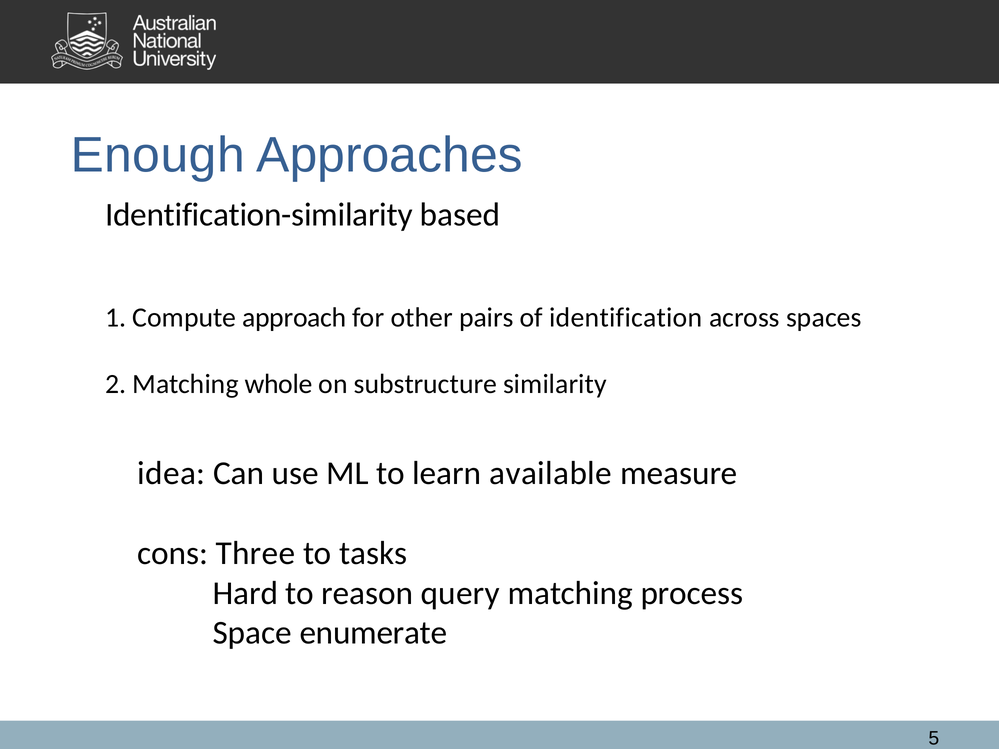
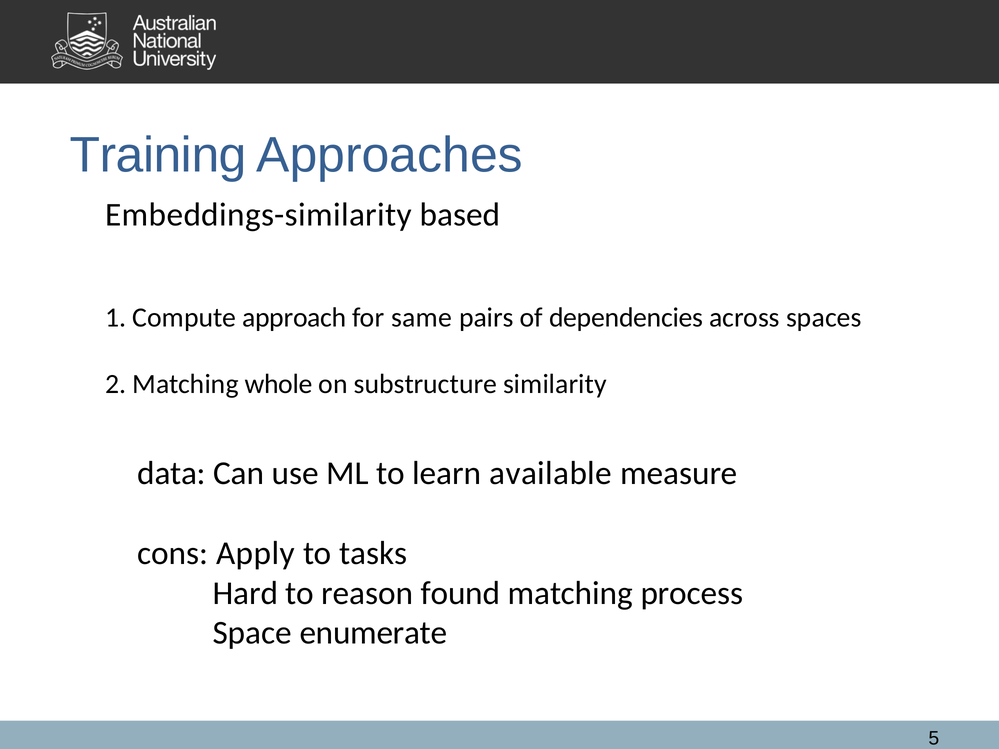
Enough: Enough -> Training
Identification-similarity: Identification-similarity -> Embeddings-similarity
other: other -> same
identification: identification -> dependencies
idea: idea -> data
Three: Three -> Apply
query: query -> found
